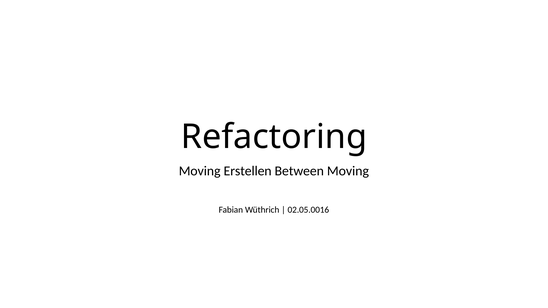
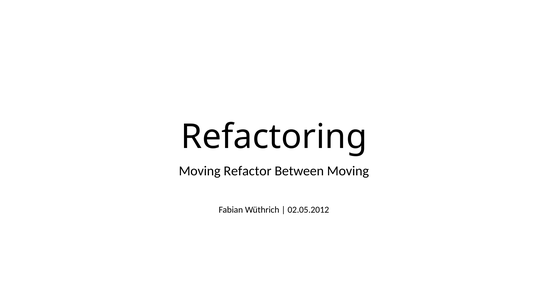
Erstellen: Erstellen -> Refactor
02.05.0016: 02.05.0016 -> 02.05.2012
